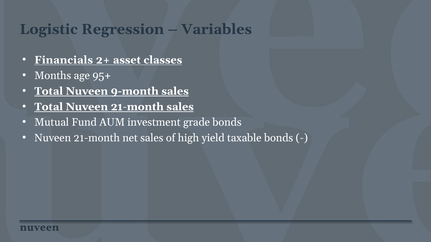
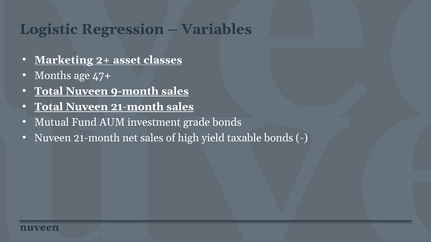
Financials: Financials -> Marketing
95+: 95+ -> 47+
